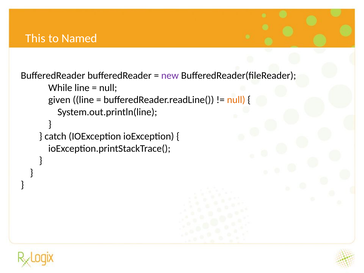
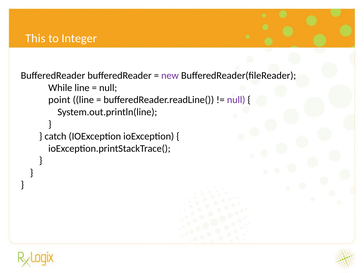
Named: Named -> Integer
given: given -> point
null at (236, 100) colour: orange -> purple
